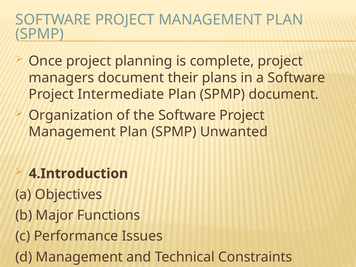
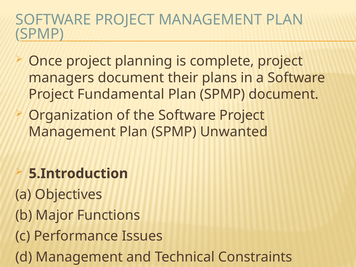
Intermediate: Intermediate -> Fundamental
4.Introduction: 4.Introduction -> 5.Introduction
